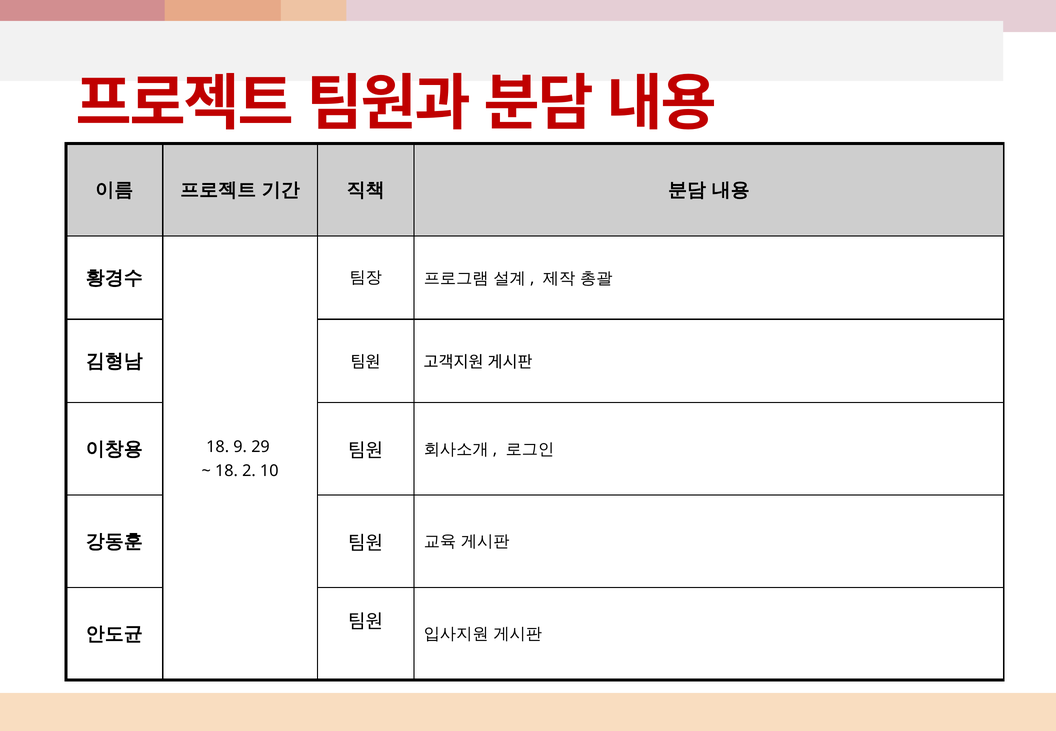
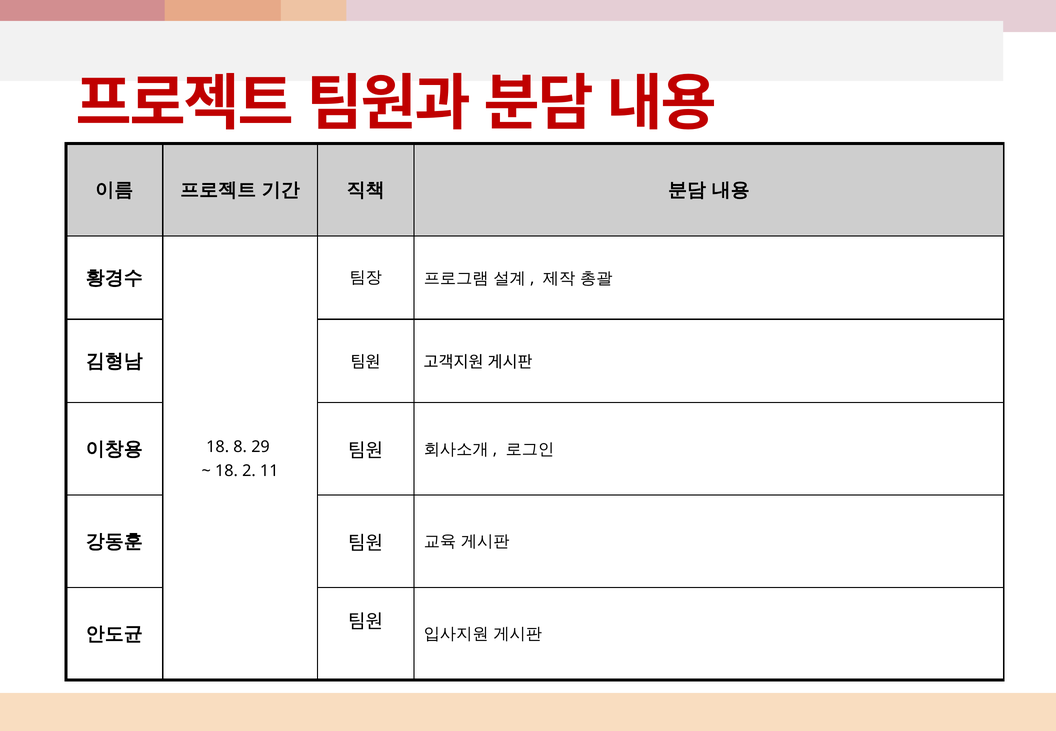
9: 9 -> 8
10: 10 -> 11
